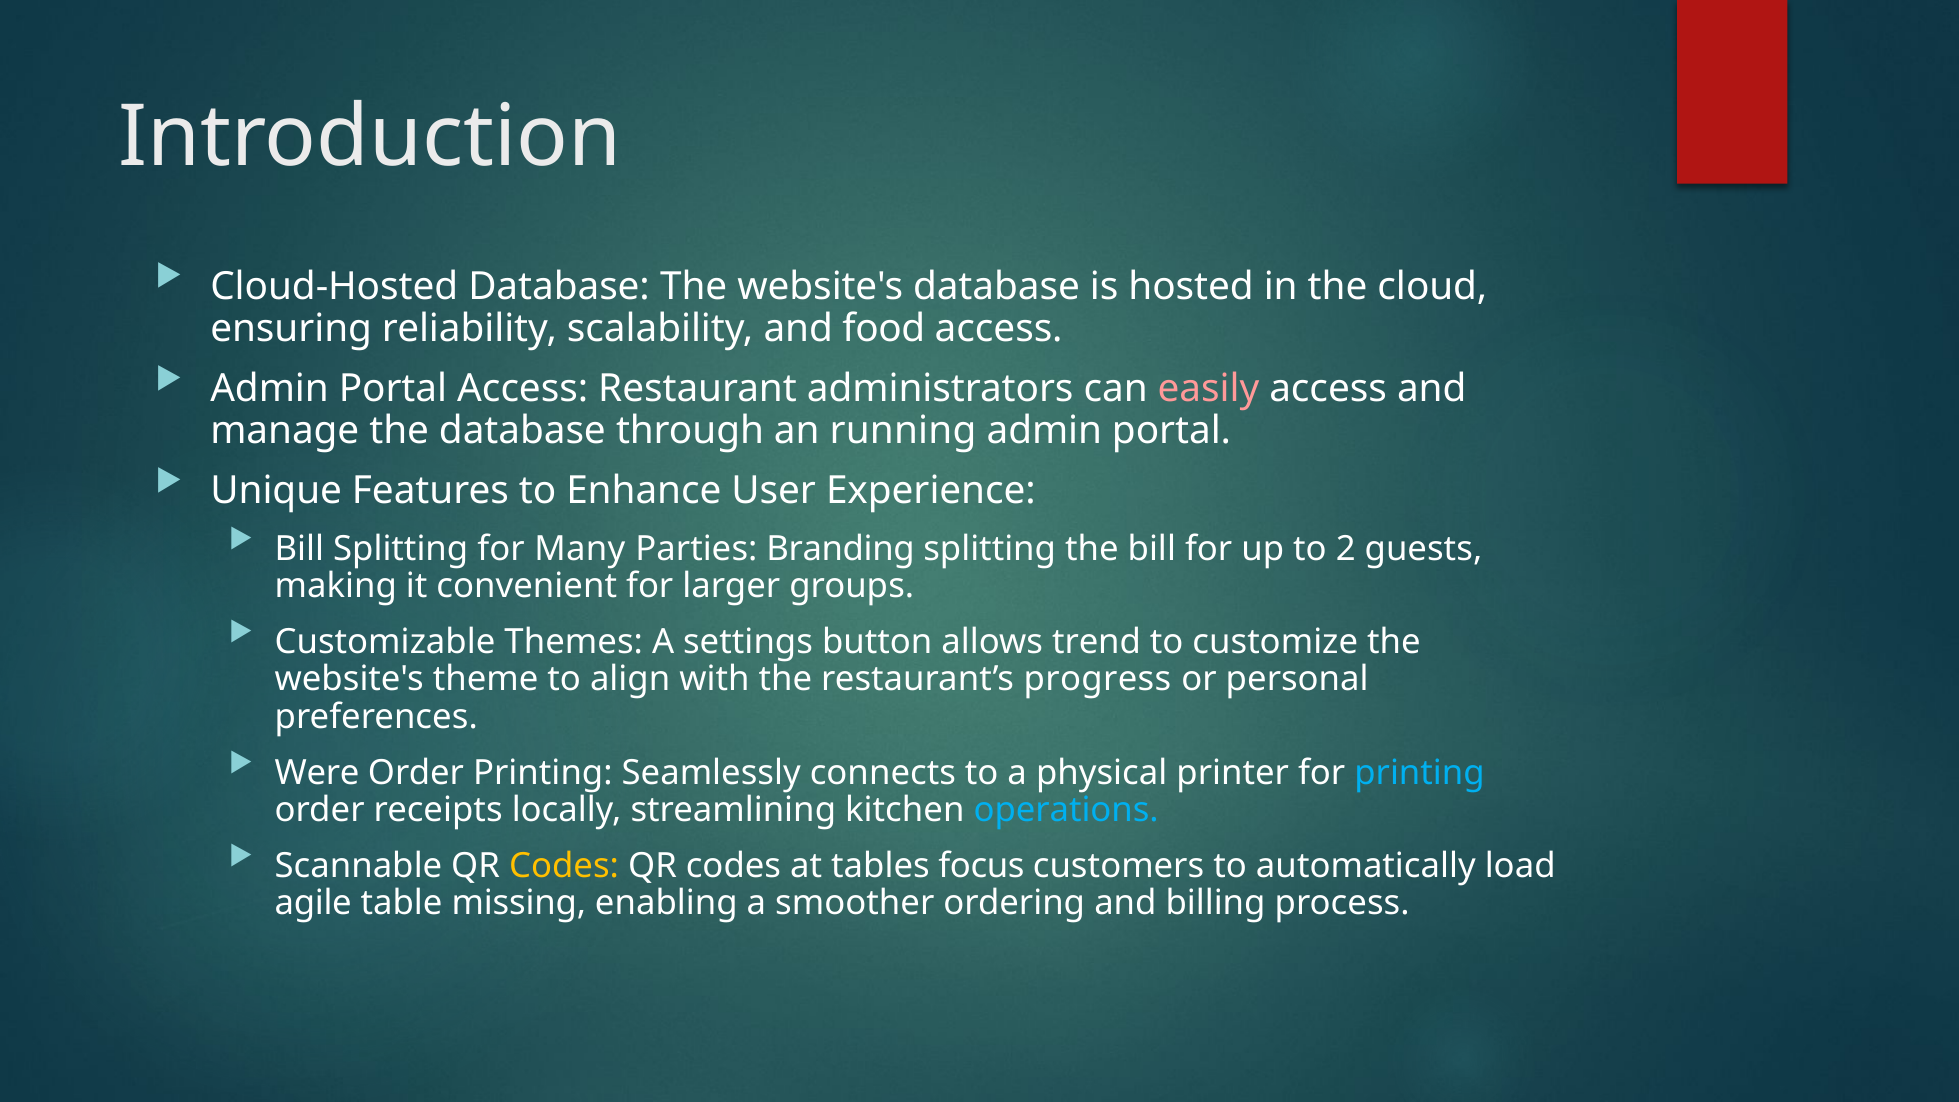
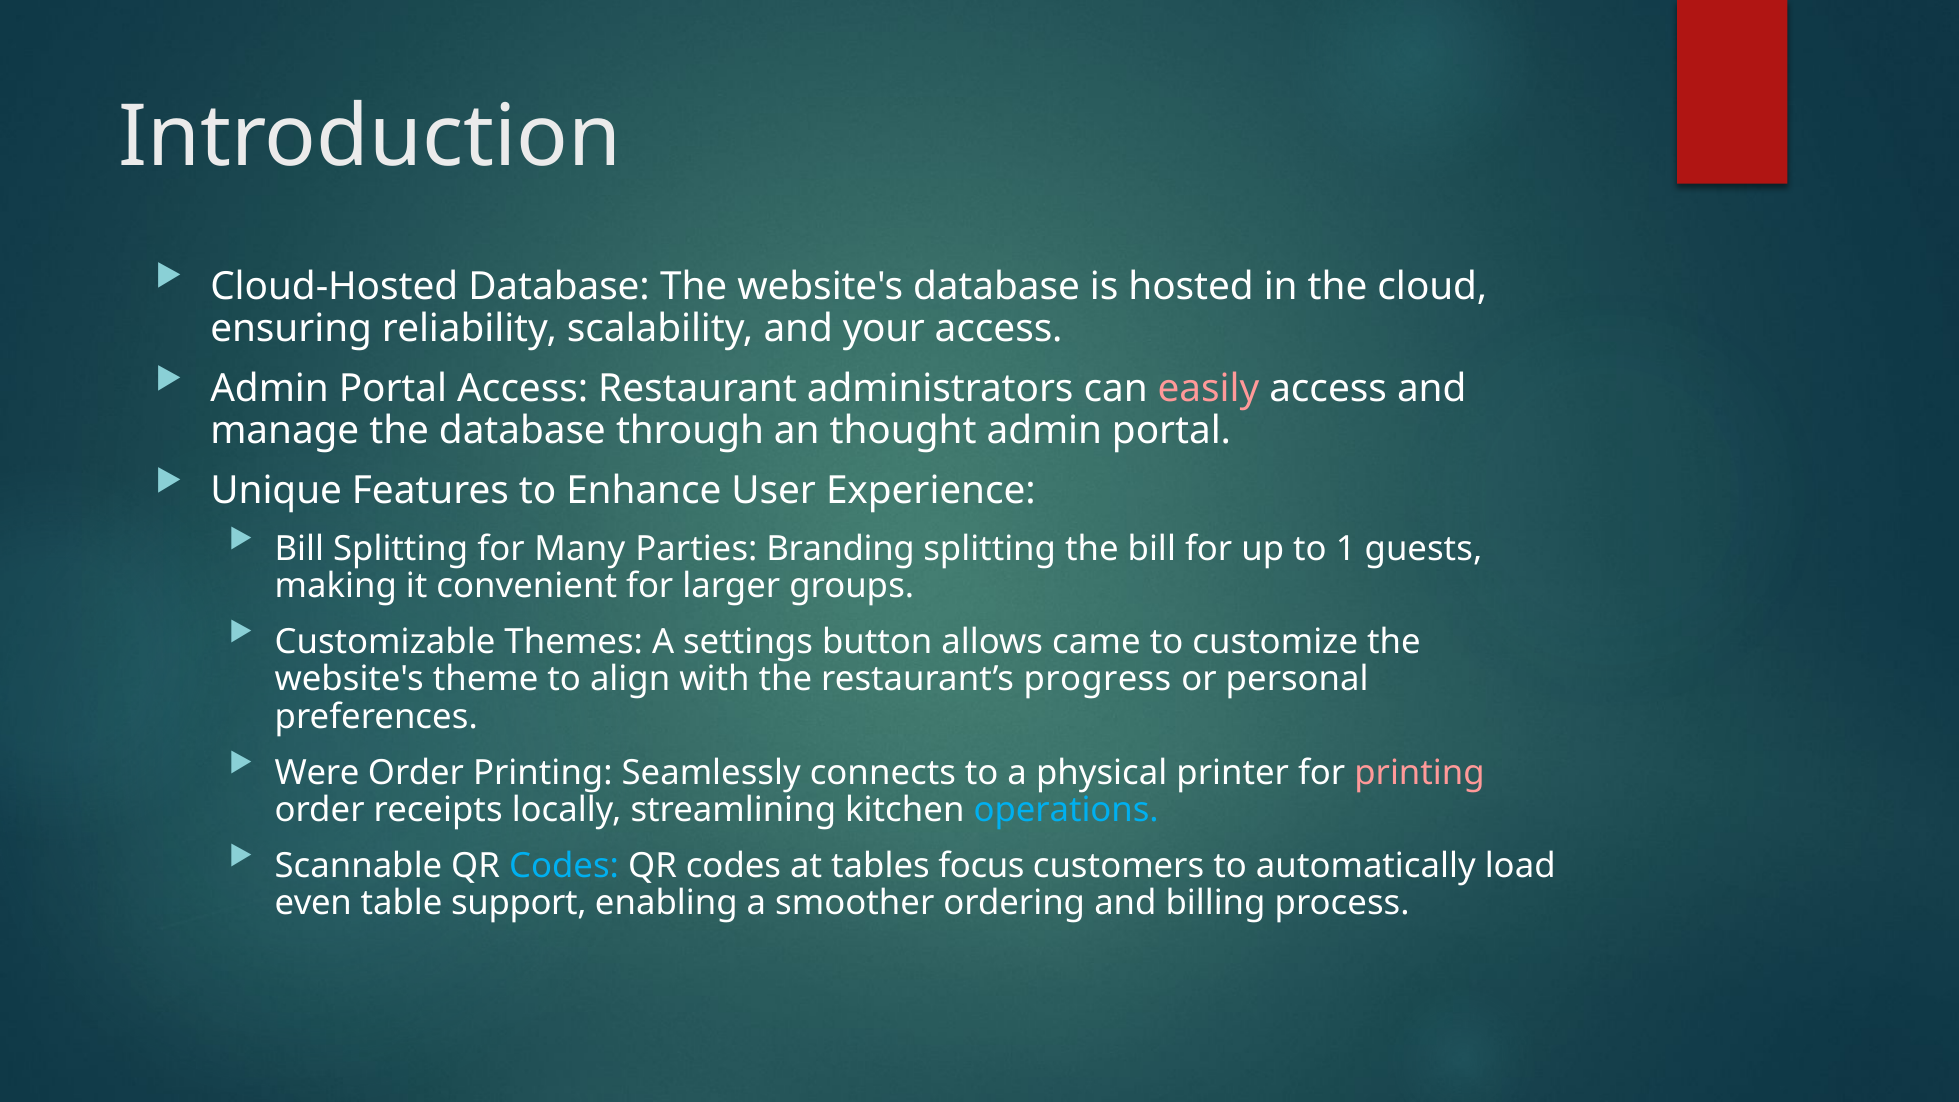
food: food -> your
running: running -> thought
2: 2 -> 1
trend: trend -> came
printing at (1420, 773) colour: light blue -> pink
Codes at (564, 866) colour: yellow -> light blue
agile: agile -> even
missing: missing -> support
